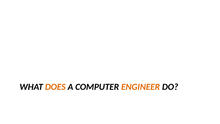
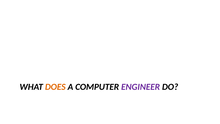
ENGINEER colour: orange -> purple
